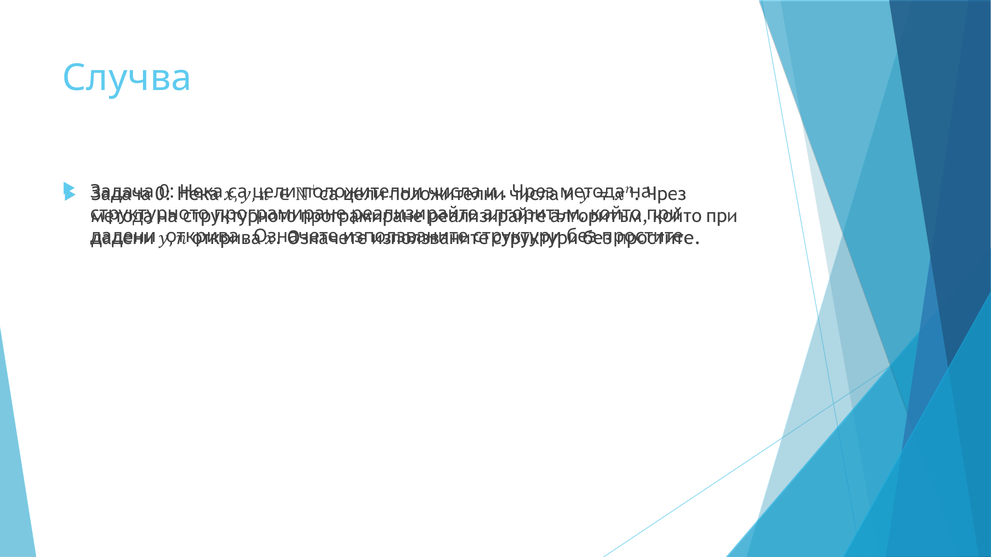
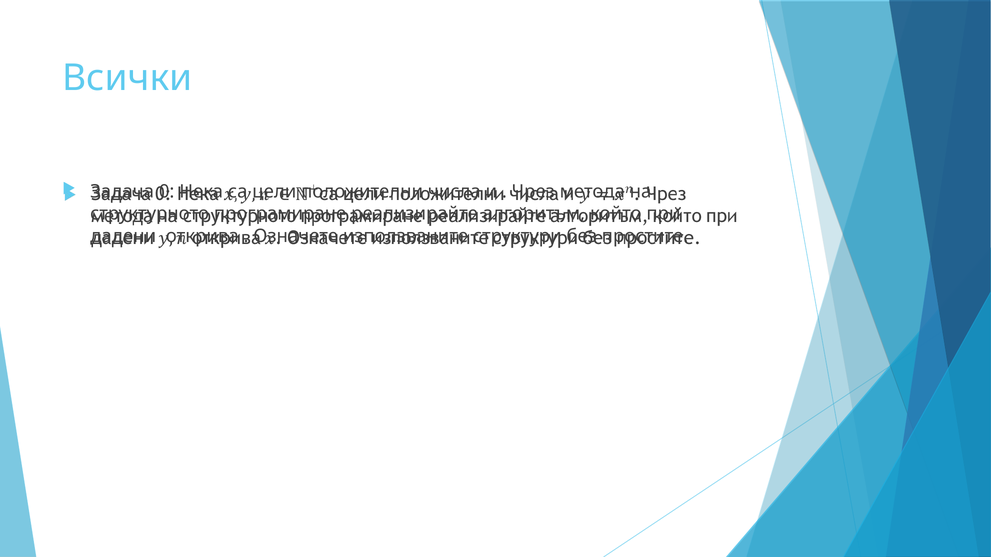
Случва: Случва -> Всички
